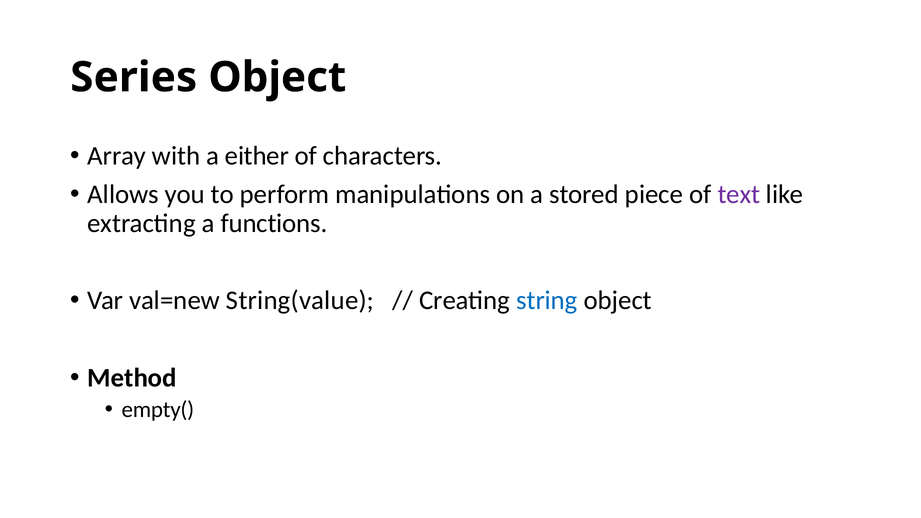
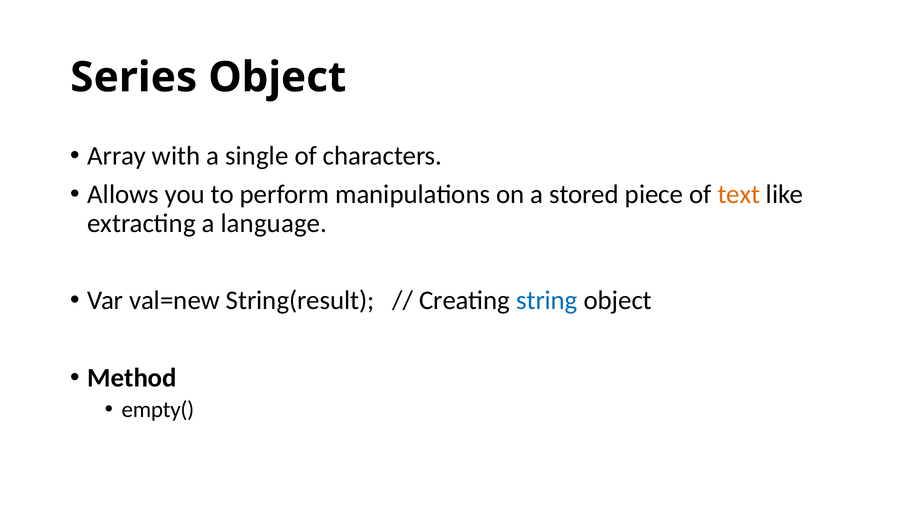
either: either -> single
text colour: purple -> orange
functions: functions -> language
String(value: String(value -> String(result
